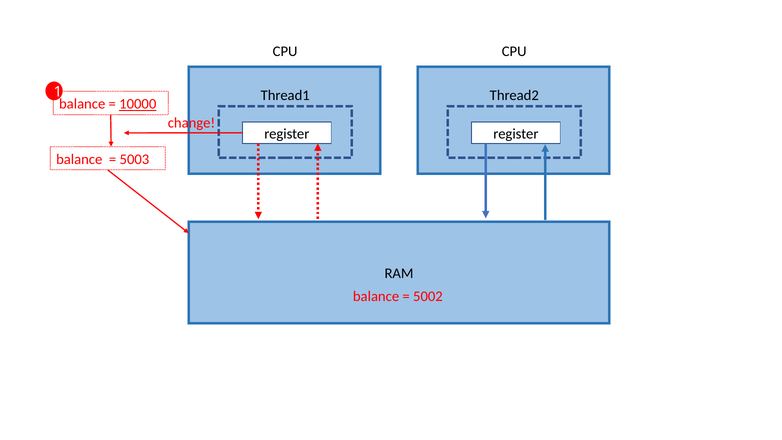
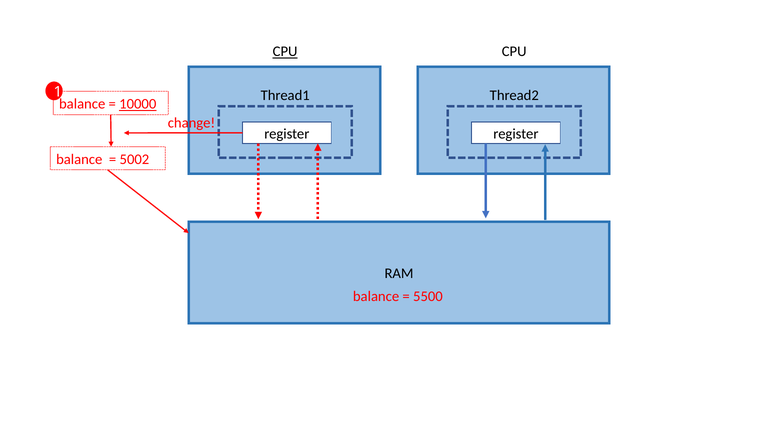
CPU at (285, 52) underline: none -> present
5003: 5003 -> 5002
5002: 5002 -> 5500
